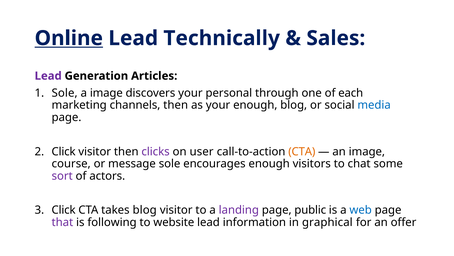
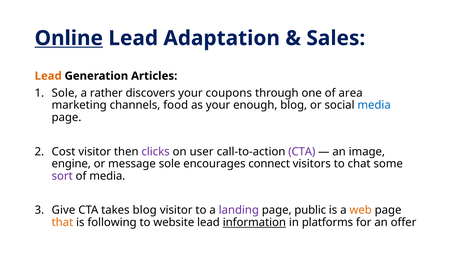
Technically: Technically -> Adaptation
Lead at (48, 76) colour: purple -> orange
a image: image -> rather
personal: personal -> coupons
each: each -> area
channels then: then -> food
Click at (64, 151): Click -> Cost
CTA at (302, 151) colour: orange -> purple
course: course -> engine
encourages enough: enough -> connect
of actors: actors -> media
Click at (64, 210): Click -> Give
web colour: blue -> orange
that colour: purple -> orange
information underline: none -> present
graphical: graphical -> platforms
